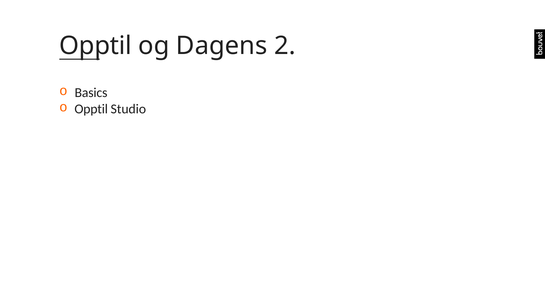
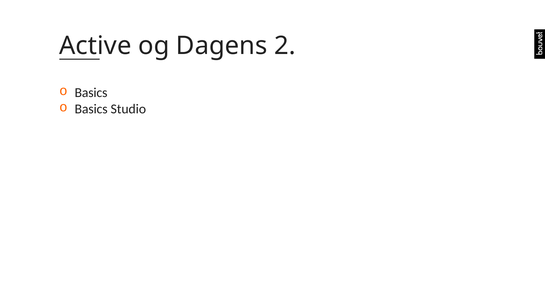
Opptil at (96, 46): Opptil -> Active
Opptil at (91, 109): Opptil -> Basics
